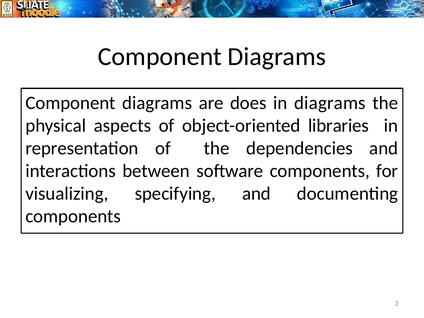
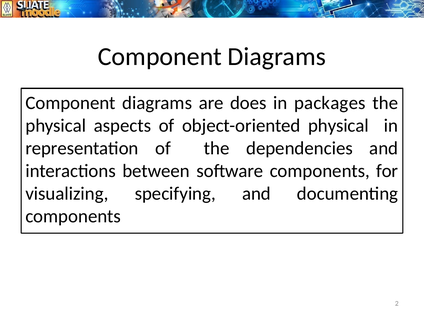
in diagrams: diagrams -> packages
object-oriented libraries: libraries -> physical
